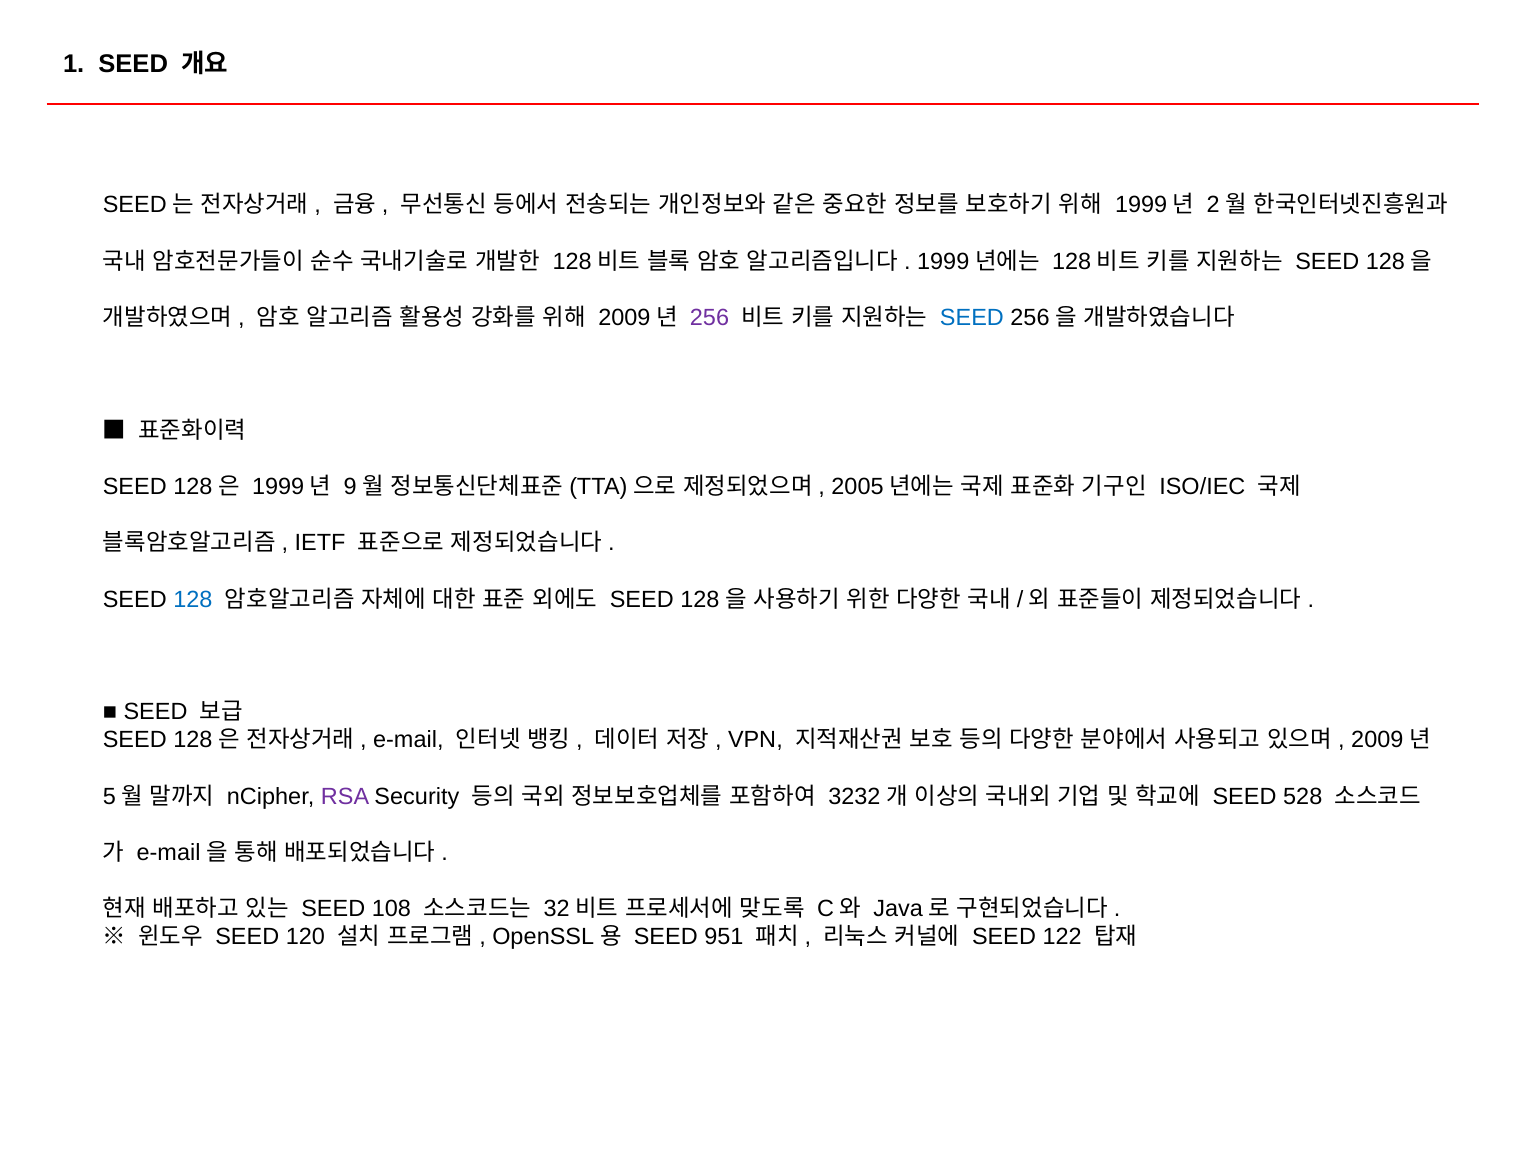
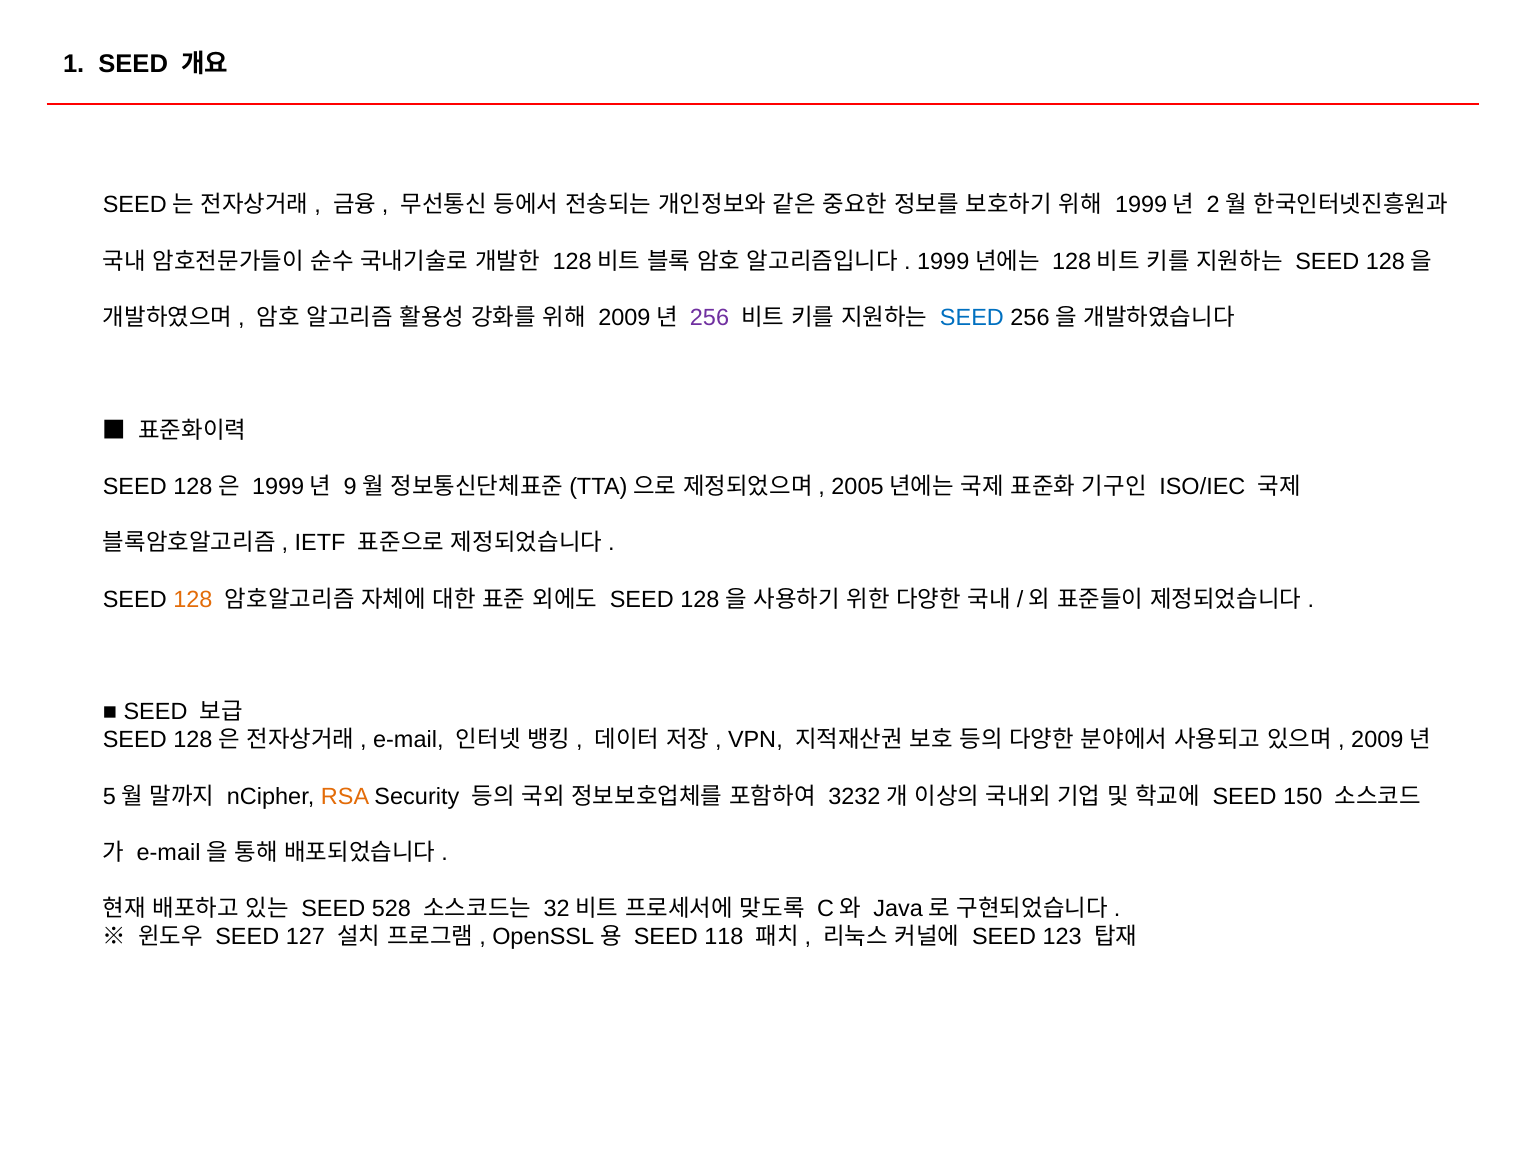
128 colour: blue -> orange
RSA colour: purple -> orange
528: 528 -> 150
108: 108 -> 528
120: 120 -> 127
951: 951 -> 118
122: 122 -> 123
